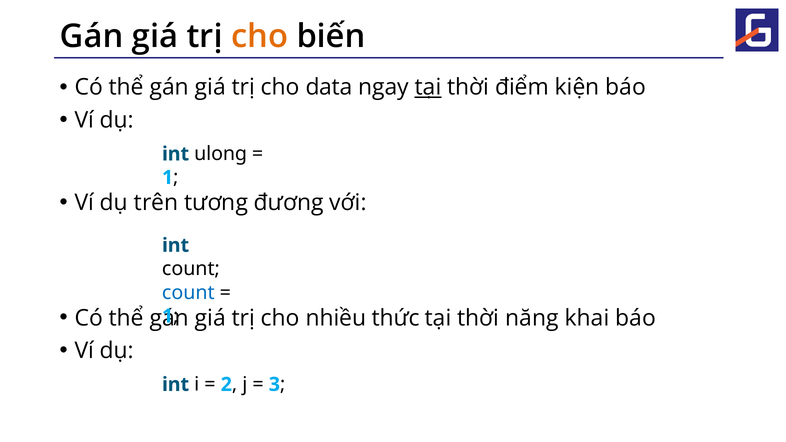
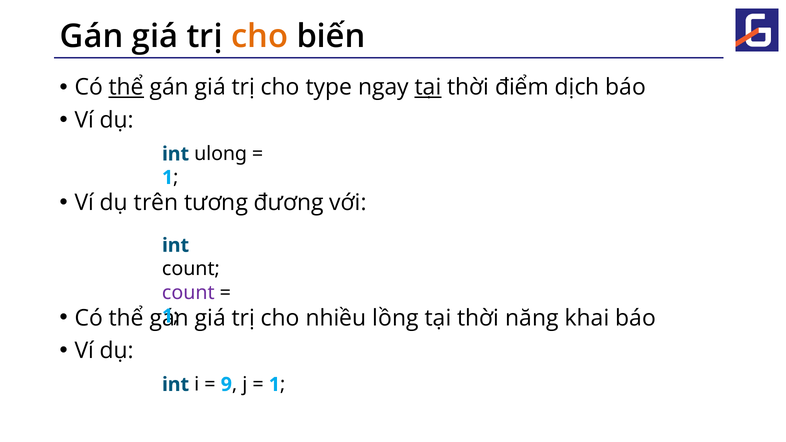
thể at (126, 87) underline: none -> present
data: data -> type
kiện: kiện -> dịch
count at (188, 293) colour: blue -> purple
thức: thức -> lồng
2: 2 -> 9
3 at (274, 385): 3 -> 1
